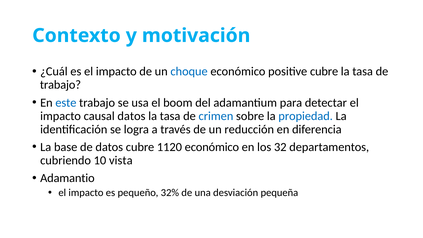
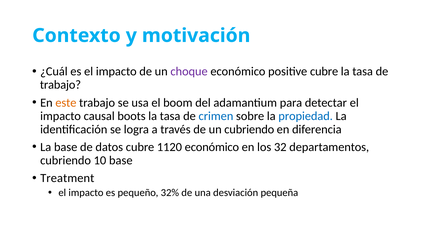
choque colour: blue -> purple
este colour: blue -> orange
causal datos: datos -> boots
un reducción: reducción -> cubriendo
10 vista: vista -> base
Adamantio: Adamantio -> Treatment
